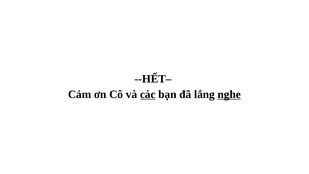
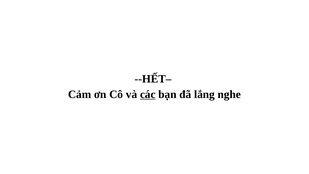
nghe underline: present -> none
